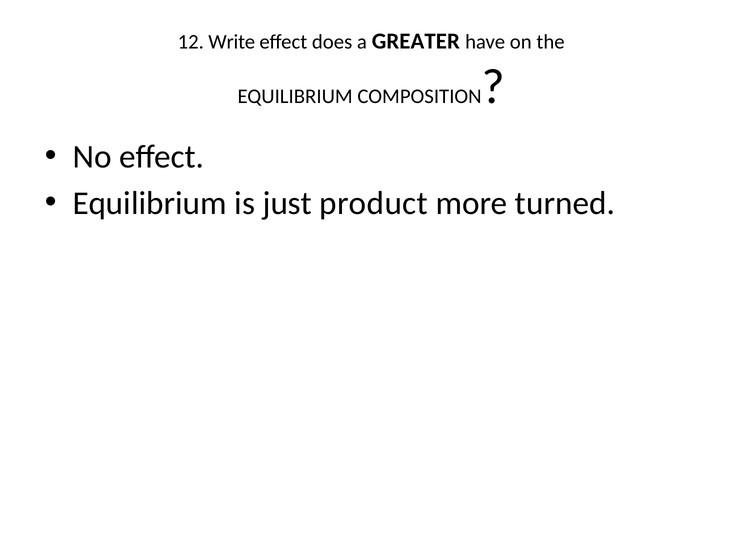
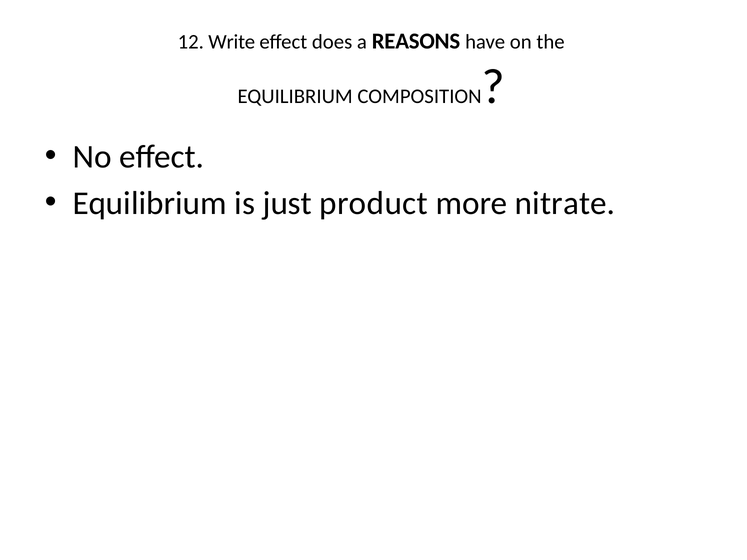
GREATER: GREATER -> REASONS
turned: turned -> nitrate
